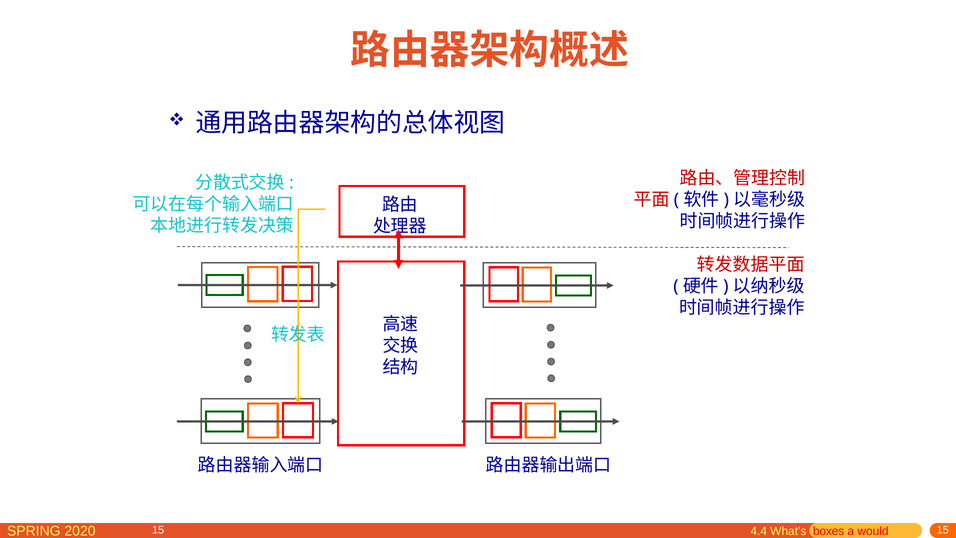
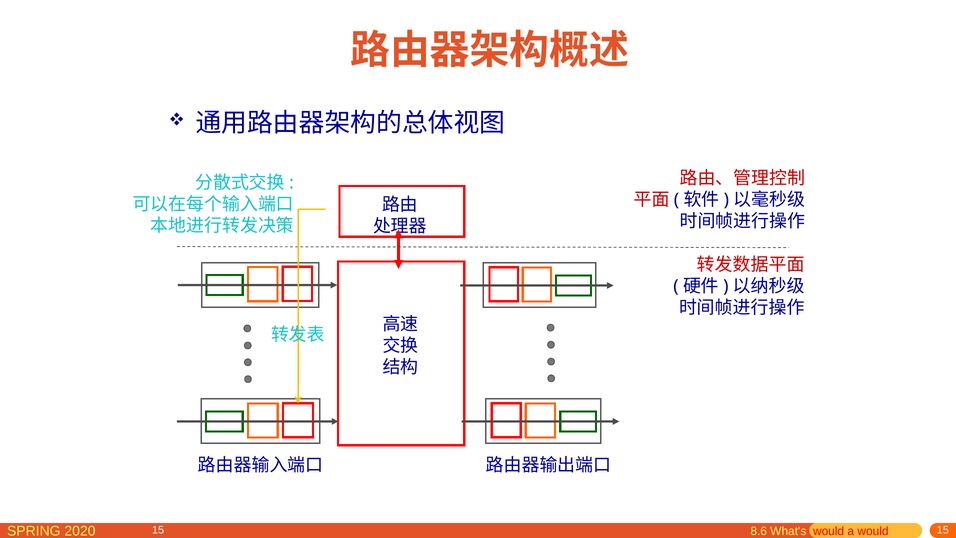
4.4: 4.4 -> 8.6
What's boxes: boxes -> would
